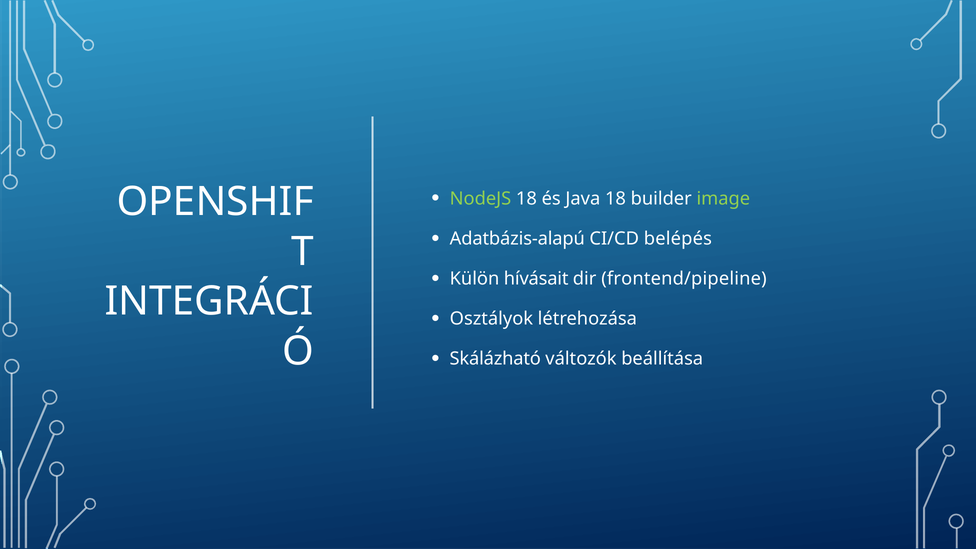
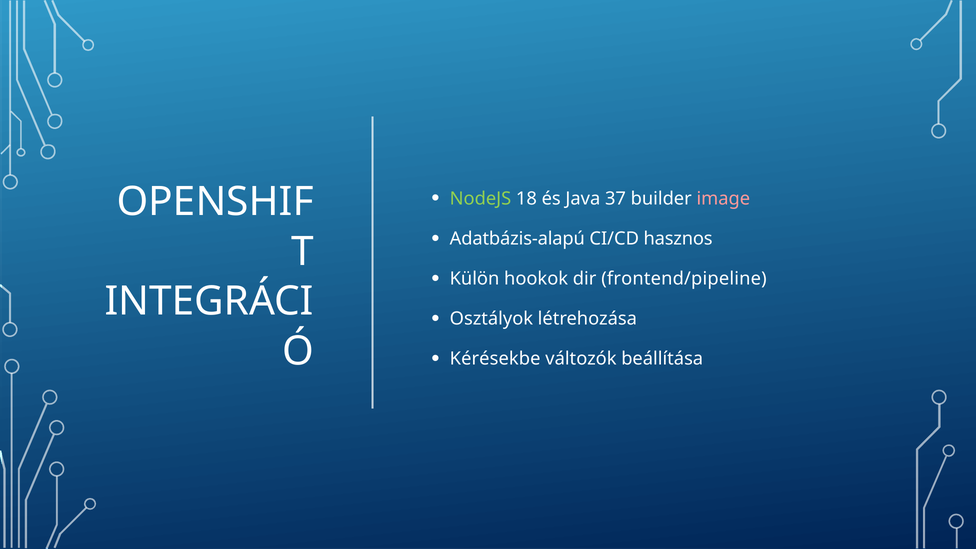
Java 18: 18 -> 37
image colour: light green -> pink
belépés: belépés -> hasznos
hívásait: hívásait -> hookok
Skálázható: Skálázható -> Kérésekbe
